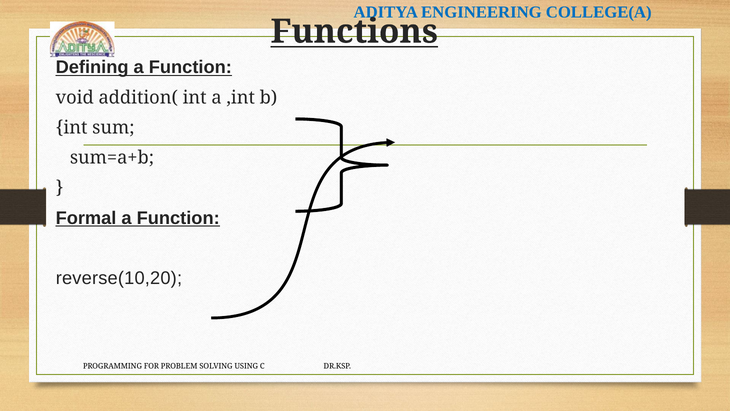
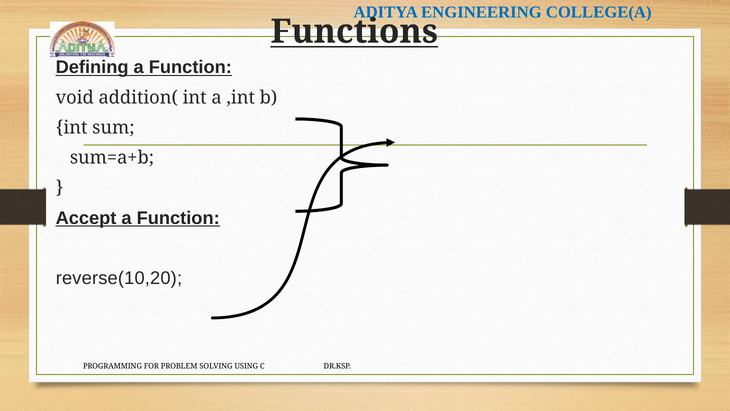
Formal: Formal -> Accept
